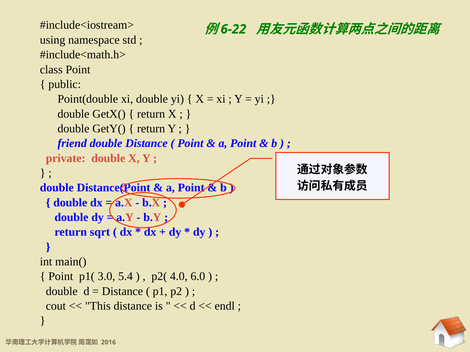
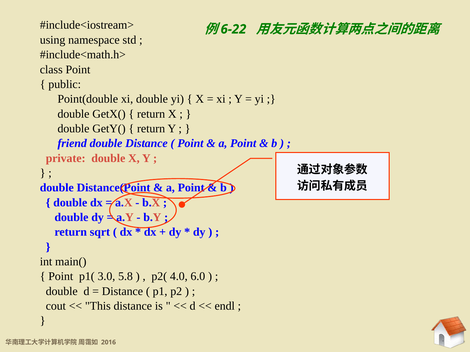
5.4: 5.4 -> 5.8
